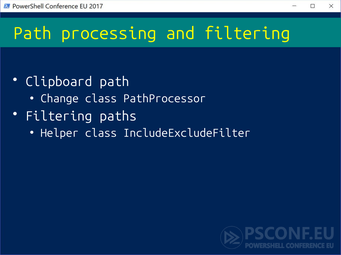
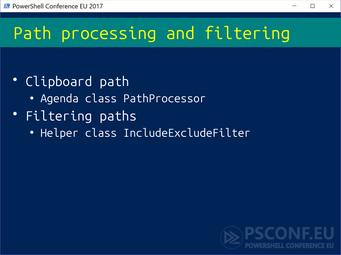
Change: Change -> Agenda
